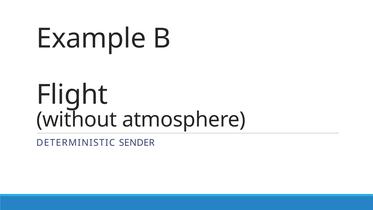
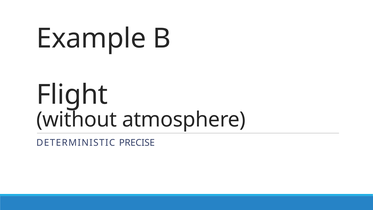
SENDER: SENDER -> PRECISE
